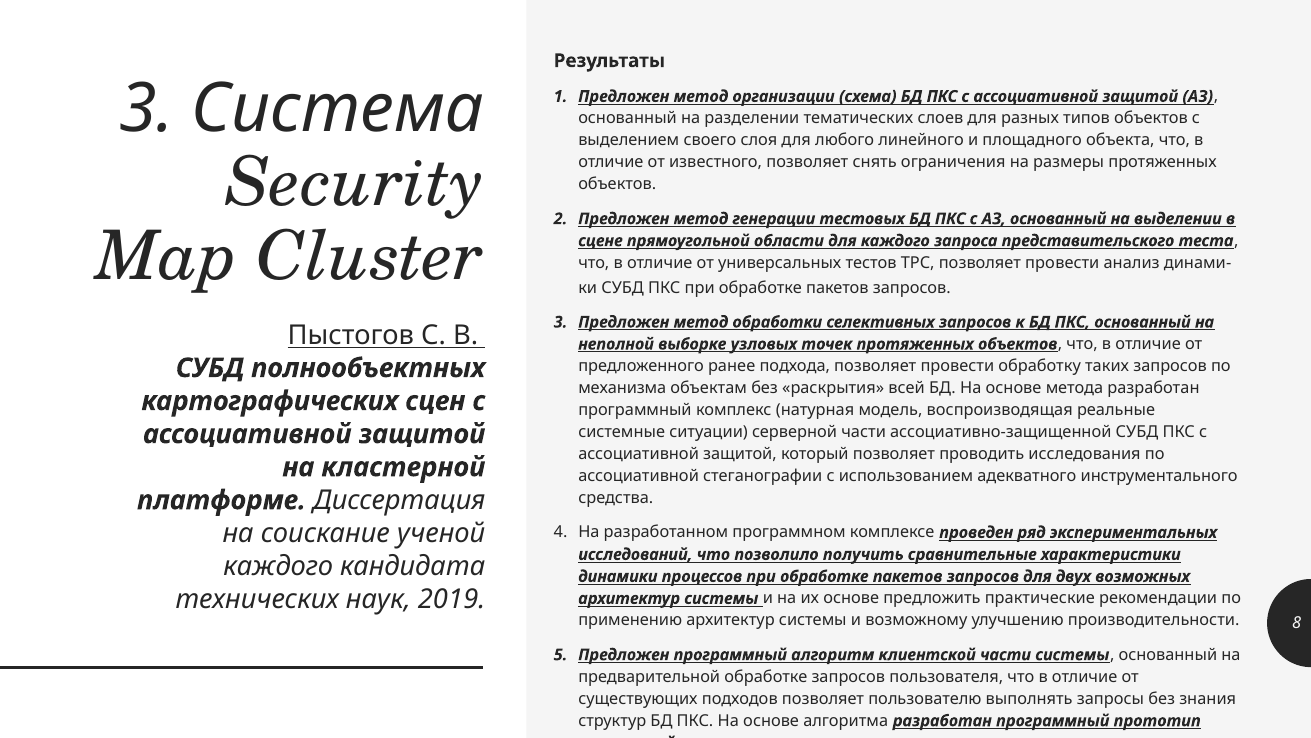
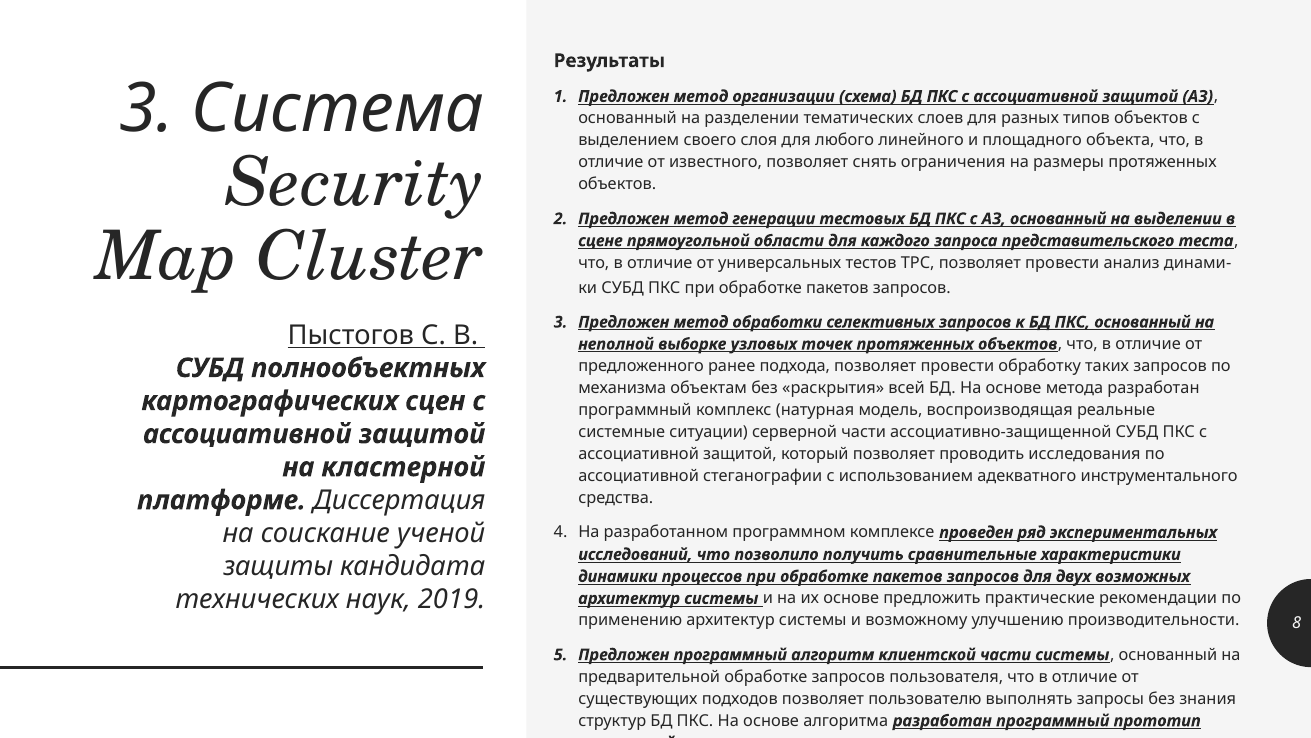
каждого at (278, 566): каждого -> защиты
